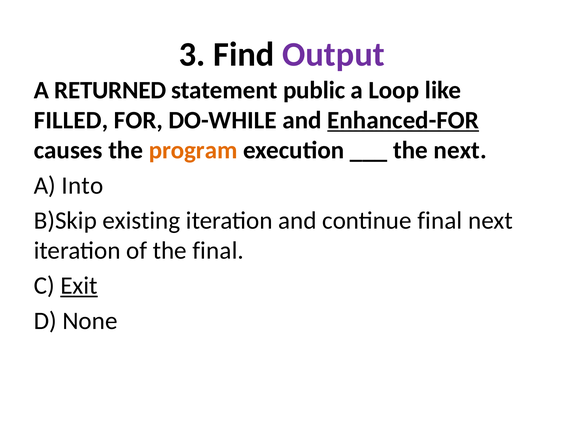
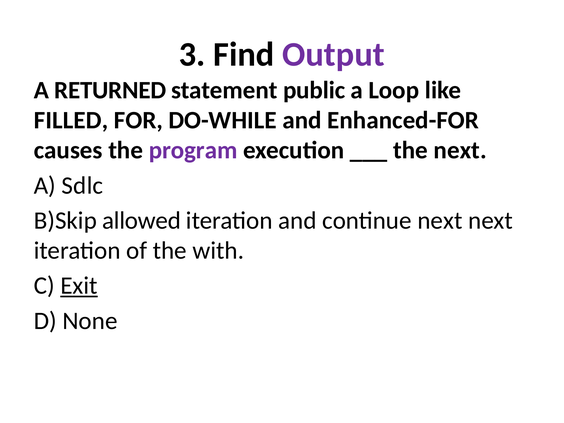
Enhanced-FOR underline: present -> none
program colour: orange -> purple
Into: Into -> Sdlc
existing: existing -> allowed
continue final: final -> next
the final: final -> with
